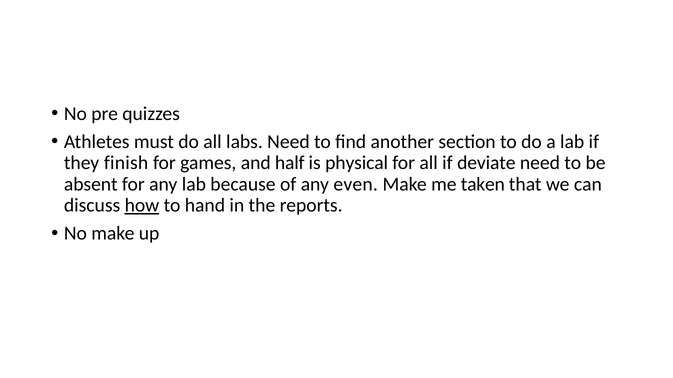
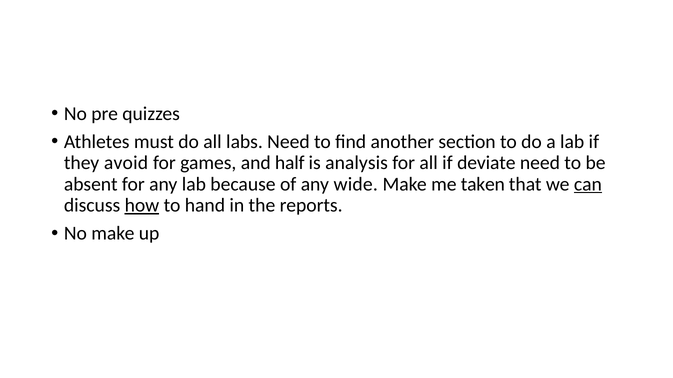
finish: finish -> avoid
physical: physical -> analysis
even: even -> wide
can underline: none -> present
